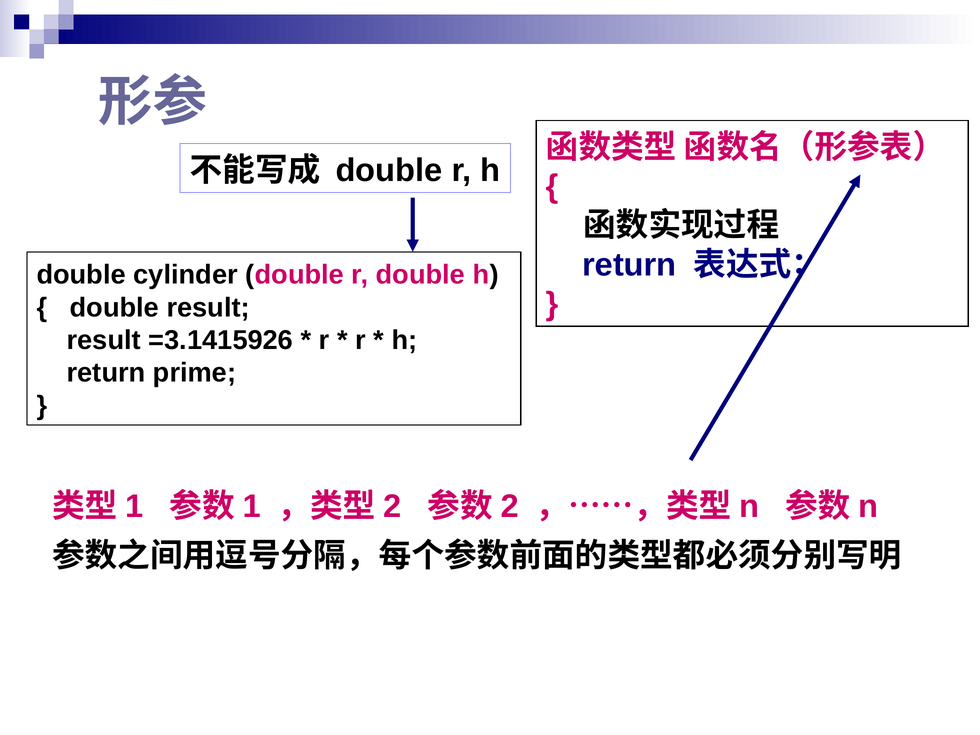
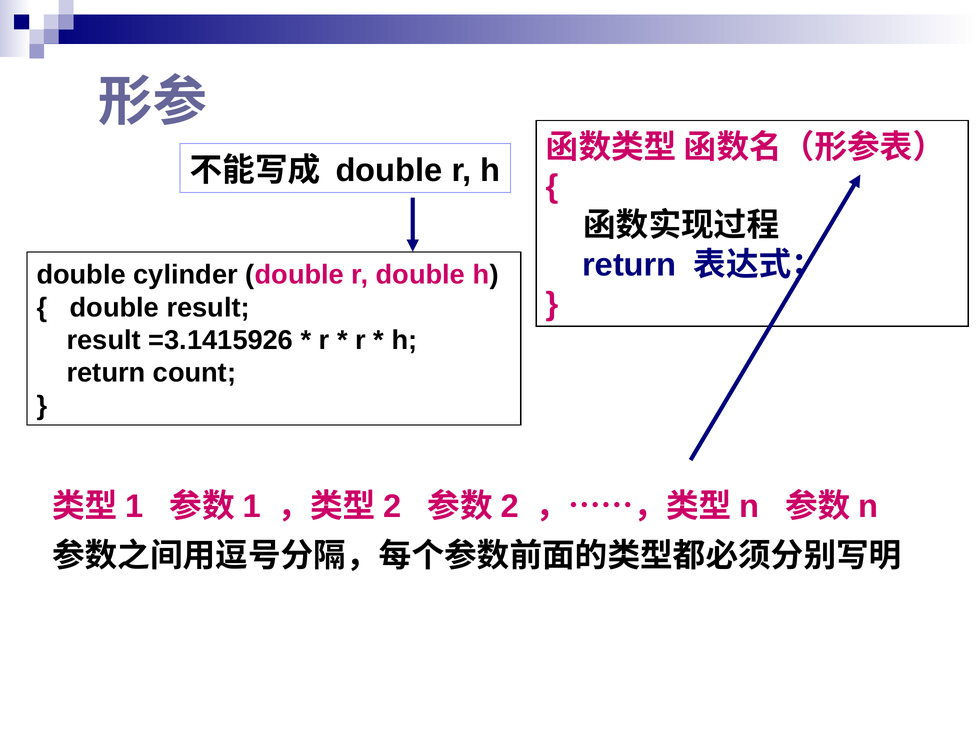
prime: prime -> count
